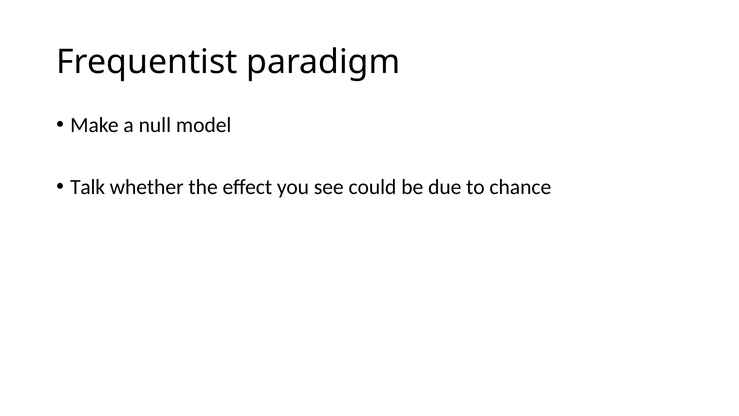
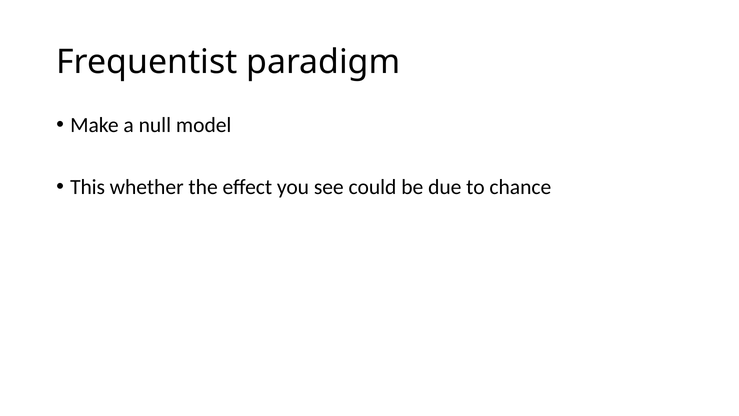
Talk: Talk -> This
